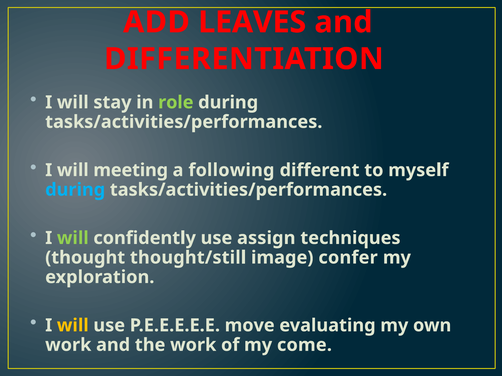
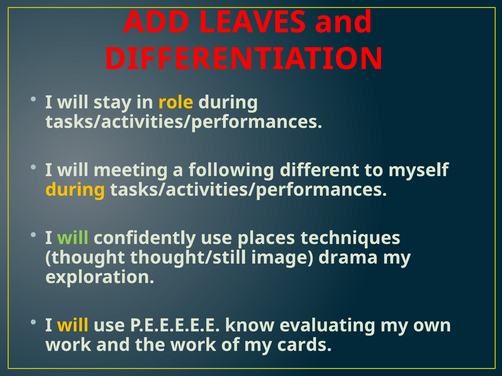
role colour: light green -> yellow
during at (75, 190) colour: light blue -> yellow
assign: assign -> places
confer: confer -> drama
move: move -> know
come: come -> cards
